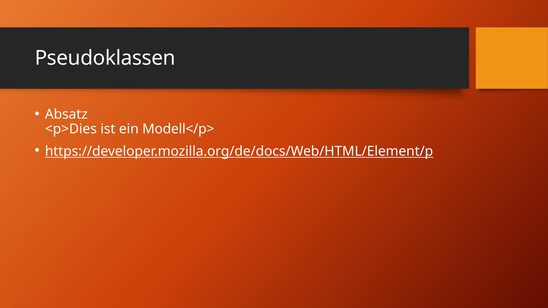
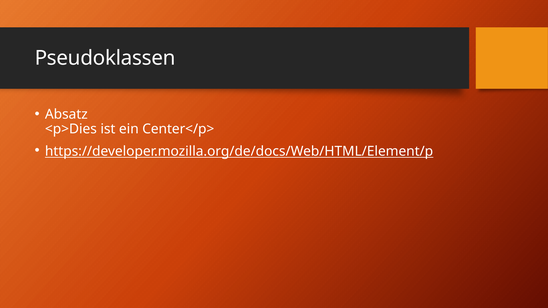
Modell</p>: Modell</p> -> Center</p>
